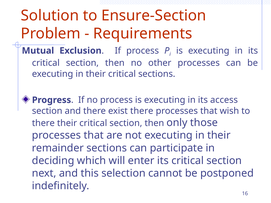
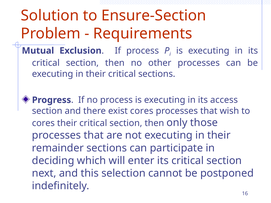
exist there: there -> cores
there at (43, 123): there -> cores
